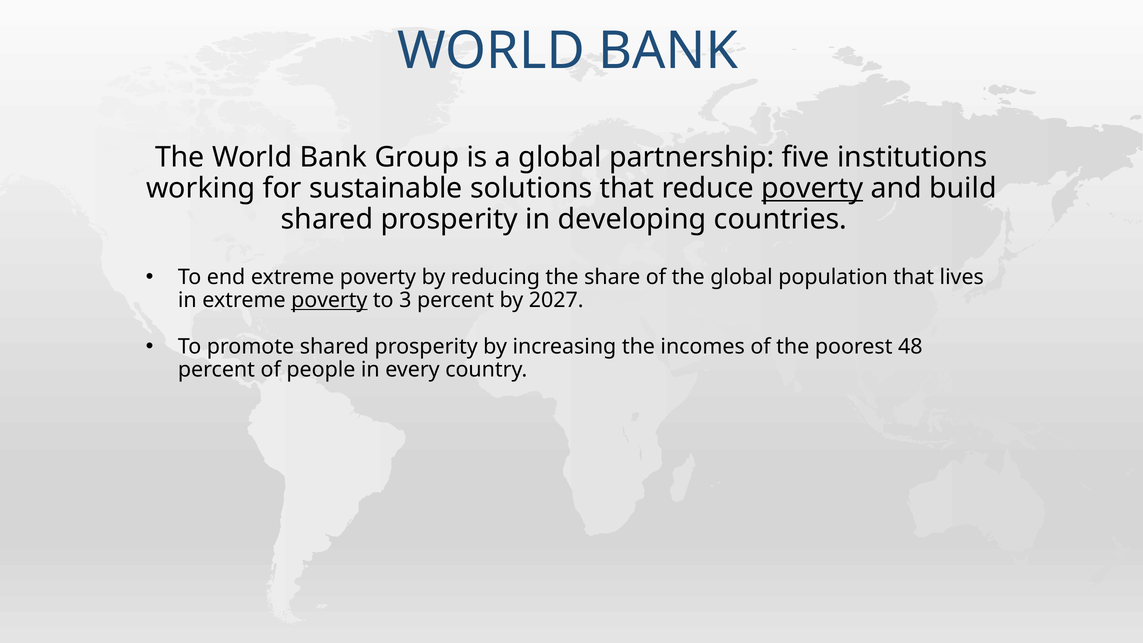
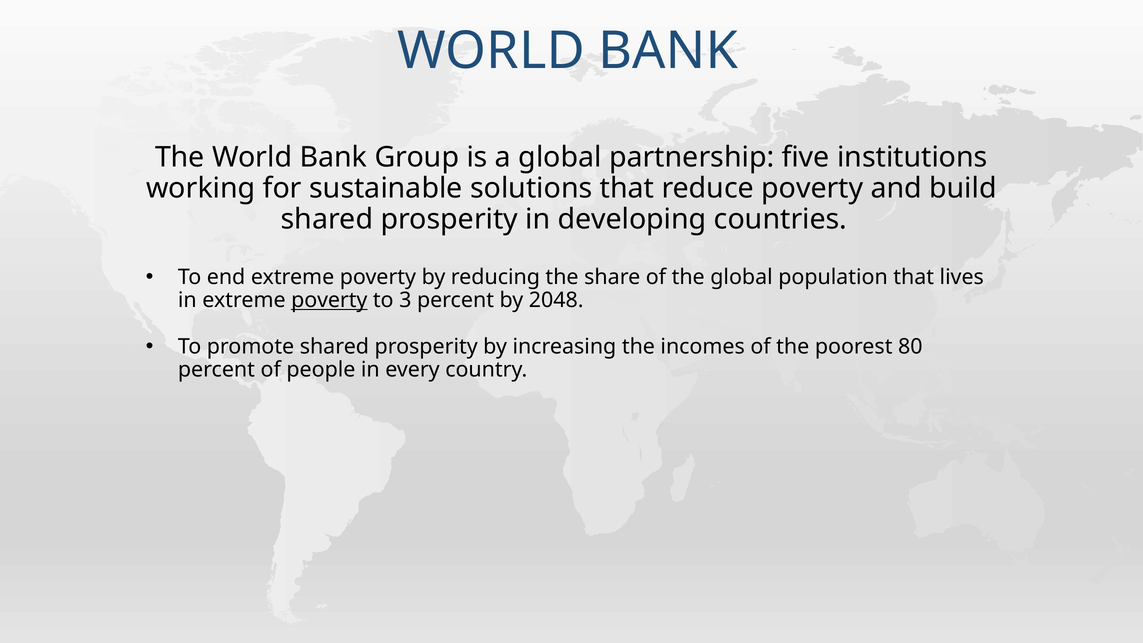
poverty at (812, 188) underline: present -> none
2027: 2027 -> 2048
48: 48 -> 80
